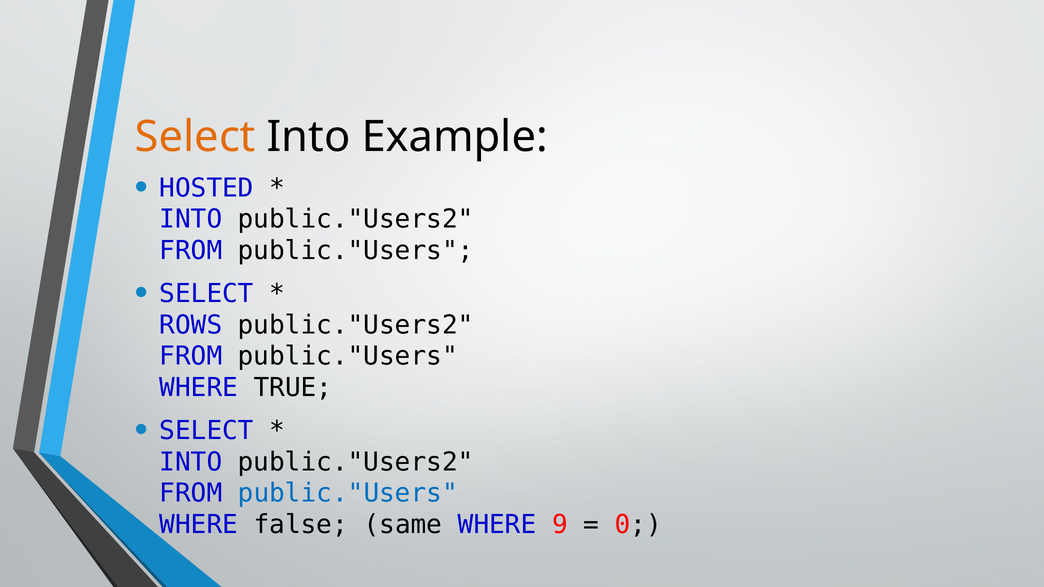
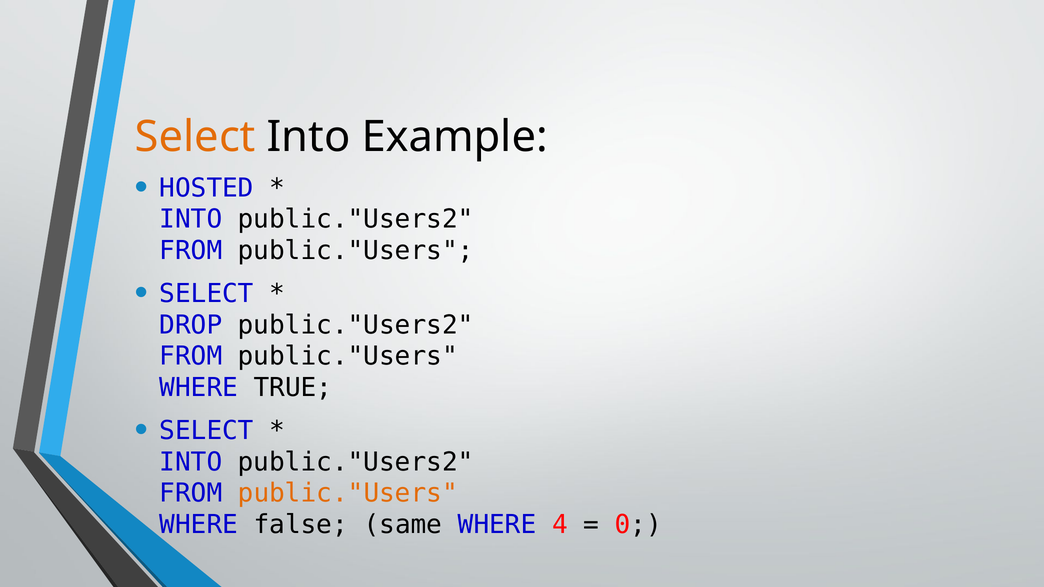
ROWS: ROWS -> DROP
public."Users at (348, 493) colour: blue -> orange
9: 9 -> 4
